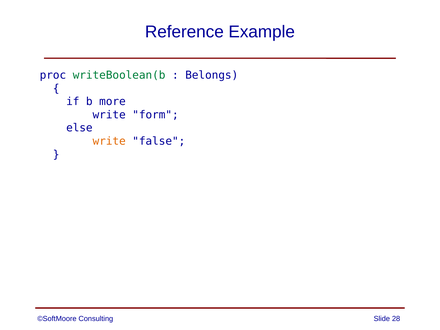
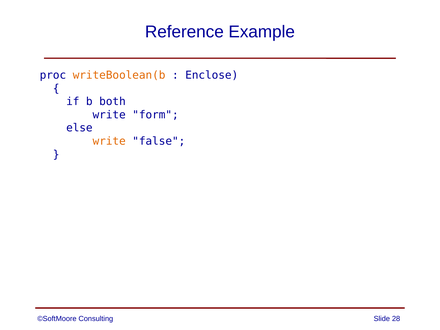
writeBoolean(b colour: green -> orange
Belongs: Belongs -> Enclose
more: more -> both
